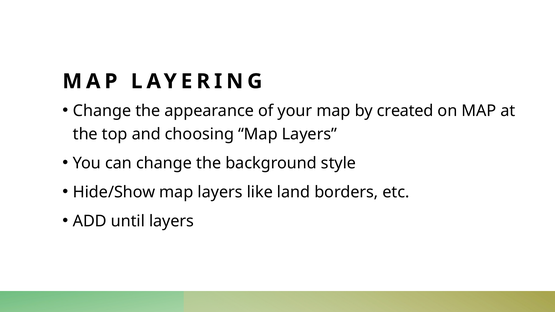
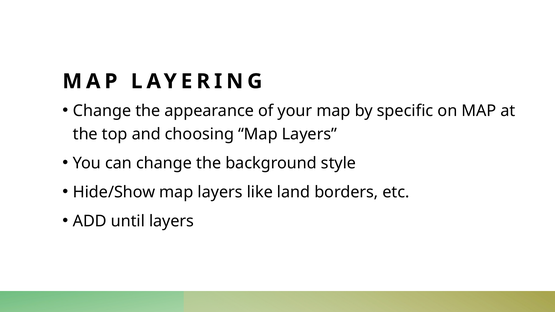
created: created -> specific
